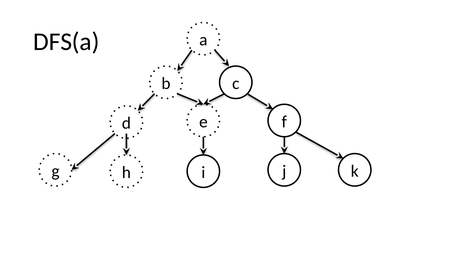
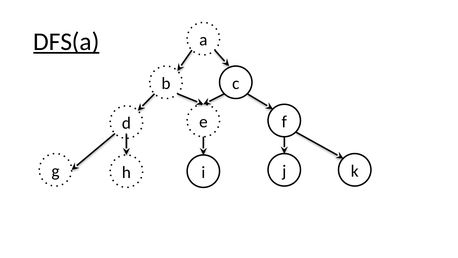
DFS(a underline: none -> present
